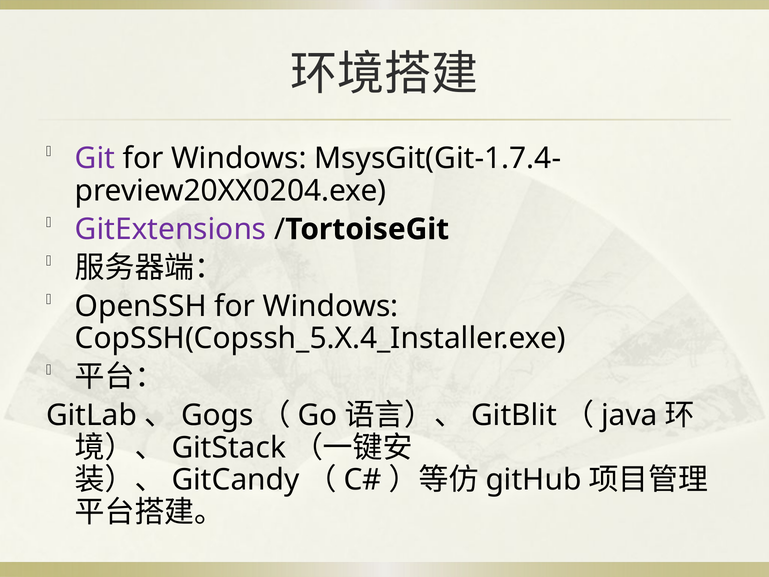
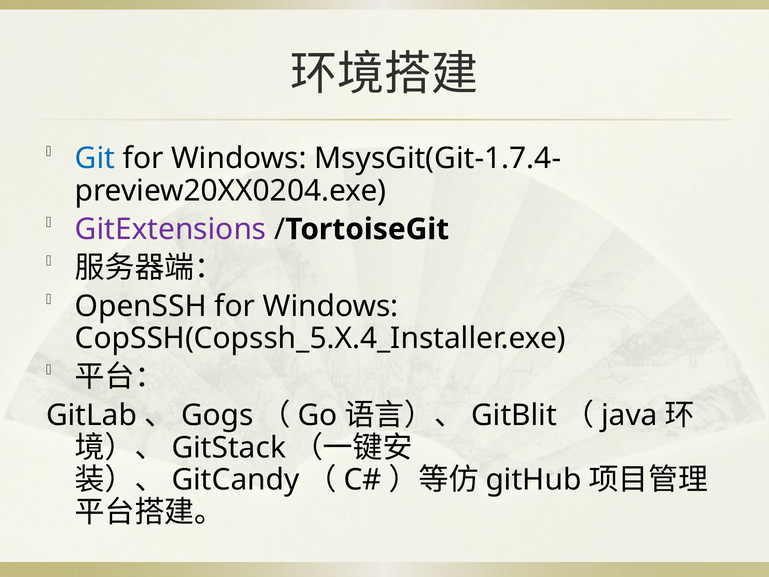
Git colour: purple -> blue
